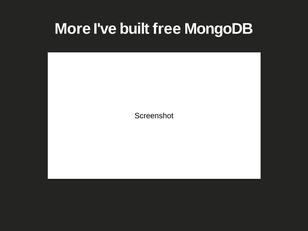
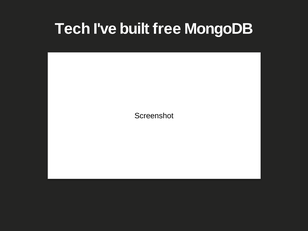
More: More -> Tech
